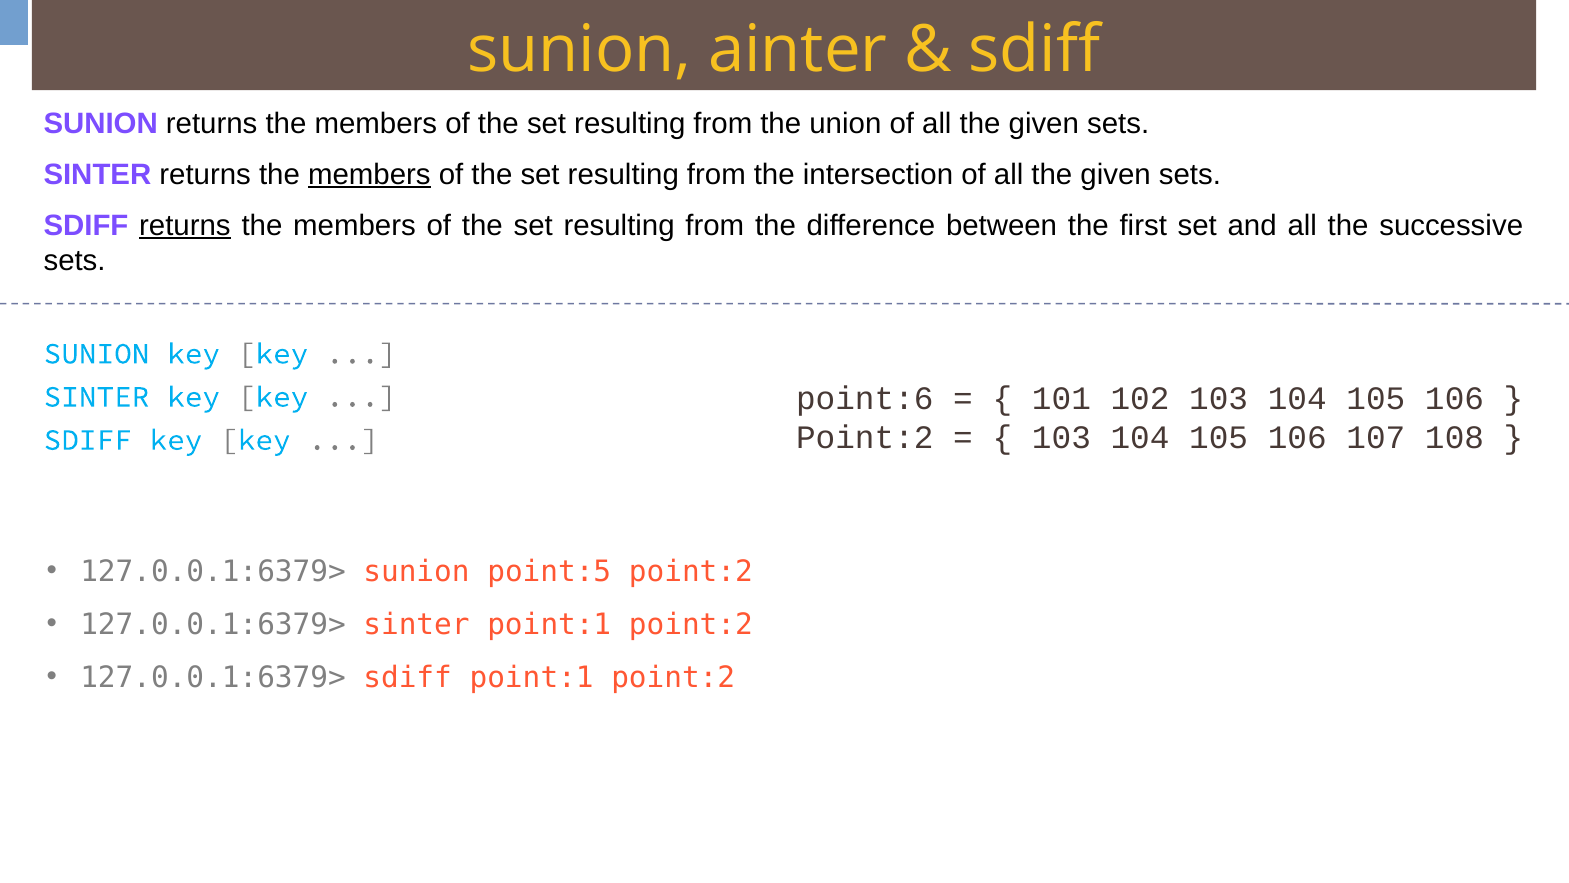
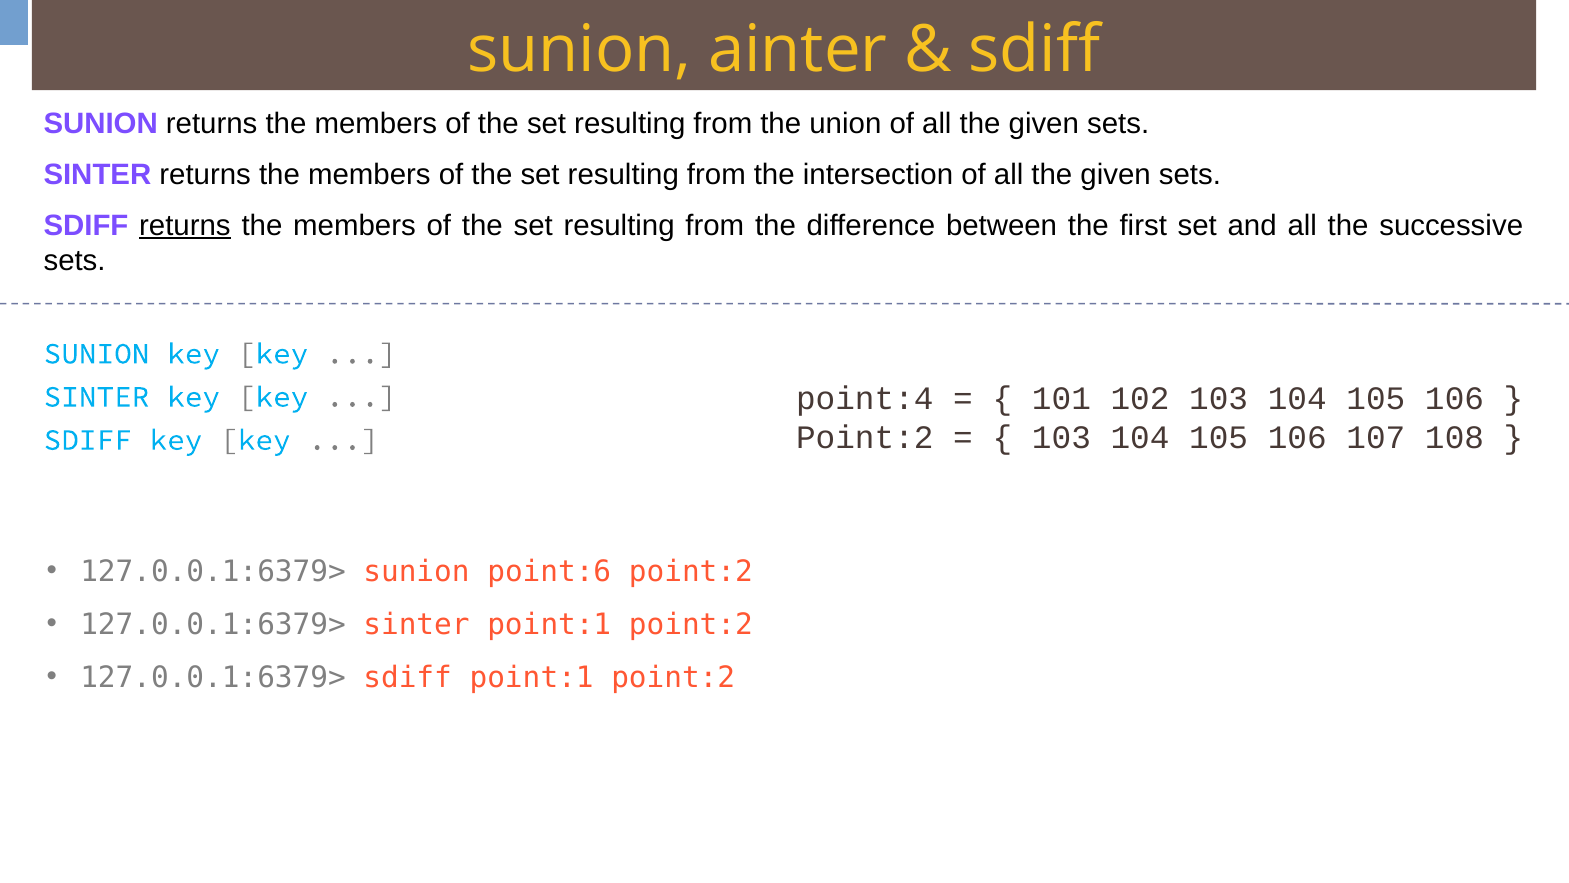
members at (369, 174) underline: present -> none
point:6: point:6 -> point:4
point:5: point:5 -> point:6
